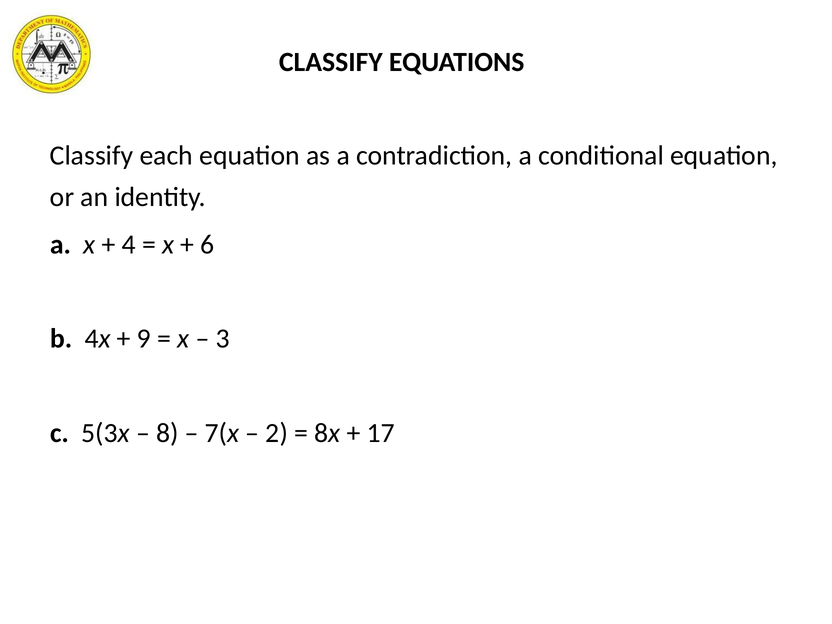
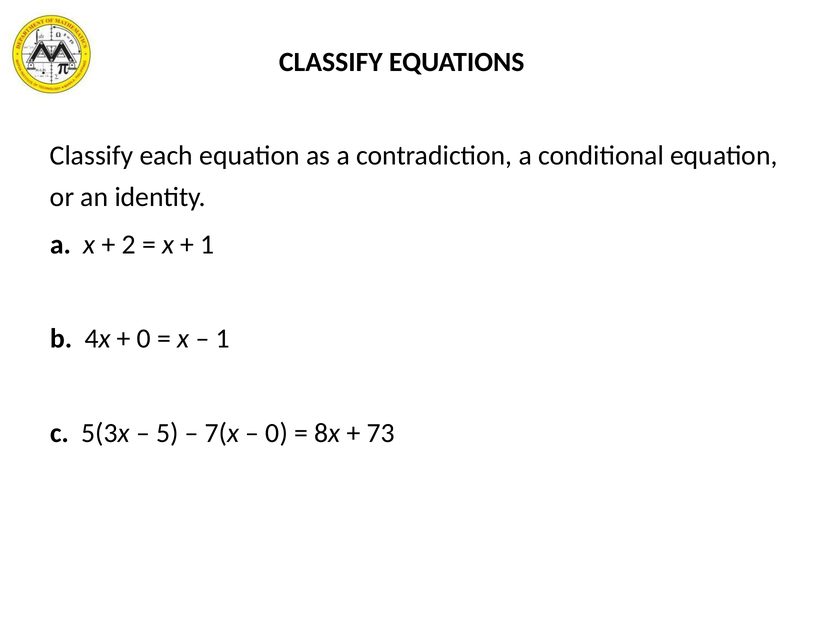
4: 4 -> 2
6 at (207, 244): 6 -> 1
9 at (144, 339): 9 -> 0
3 at (223, 339): 3 -> 1
8: 8 -> 5
2 at (277, 433): 2 -> 0
17: 17 -> 73
